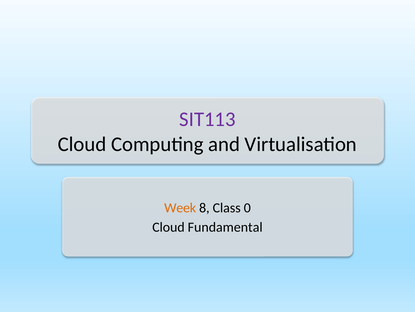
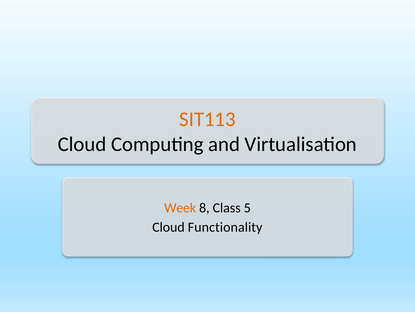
SIT113 colour: purple -> orange
0: 0 -> 5
Fundamental: Fundamental -> Functionality
